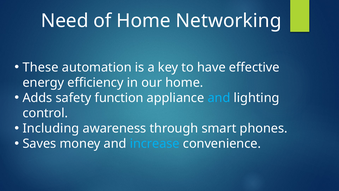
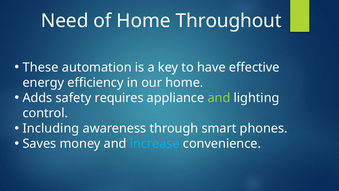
Networking: Networking -> Throughout
function: function -> requires
and at (219, 98) colour: light blue -> light green
